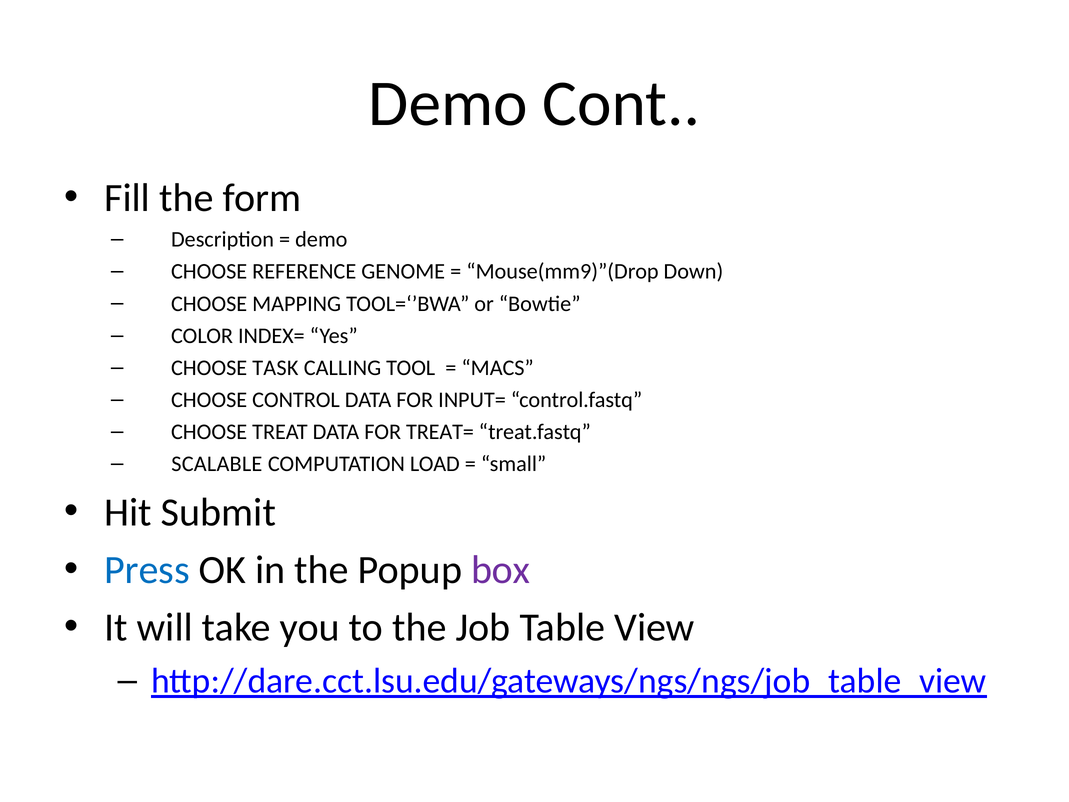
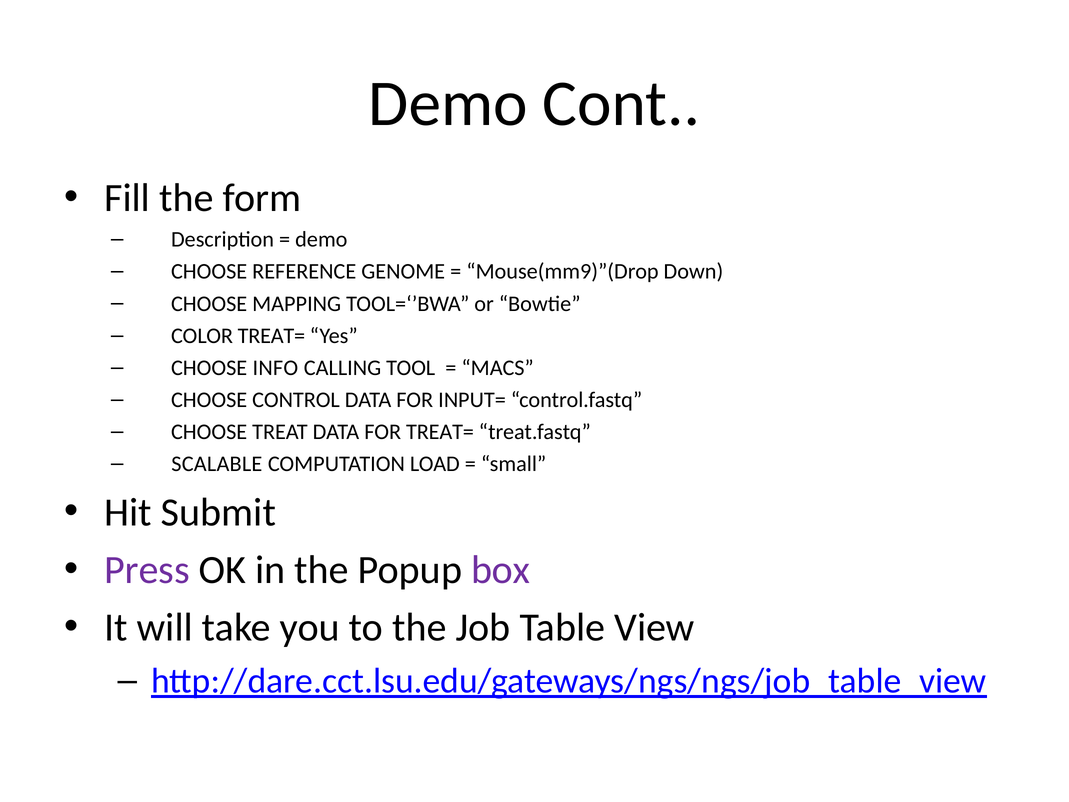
COLOR INDEX=: INDEX= -> TREAT=
TASK: TASK -> INFO
Press colour: blue -> purple
